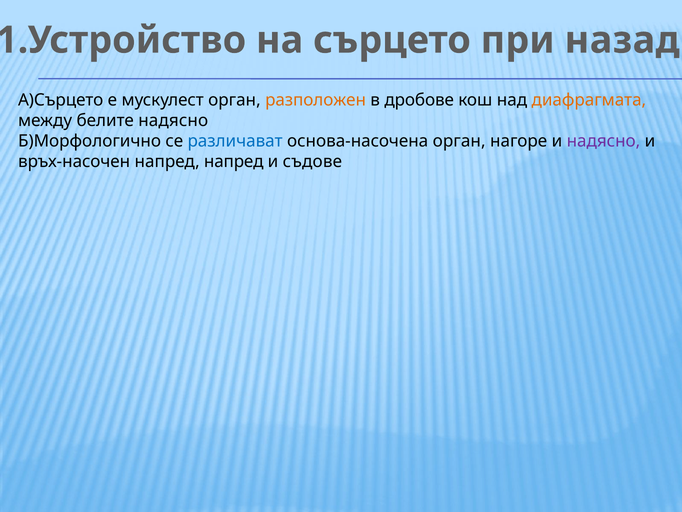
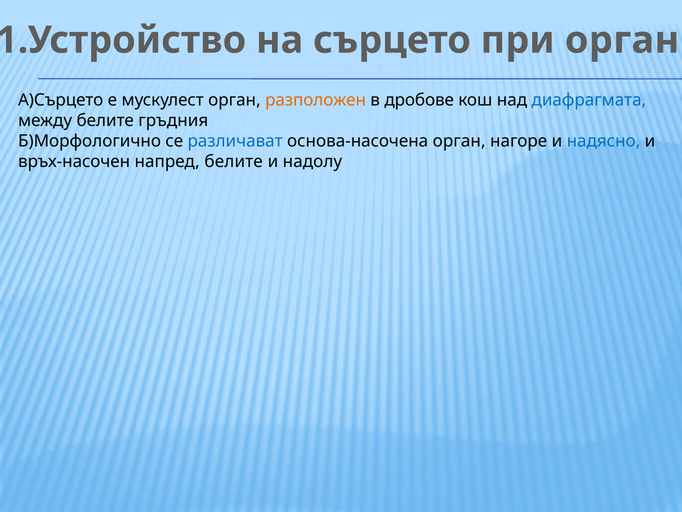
при назад: назад -> орган
диафрагмата colour: orange -> blue
белите надясно: надясно -> гръдния
надясно at (603, 141) colour: purple -> blue
напред напред: напред -> белите
съдове: съдове -> надолу
